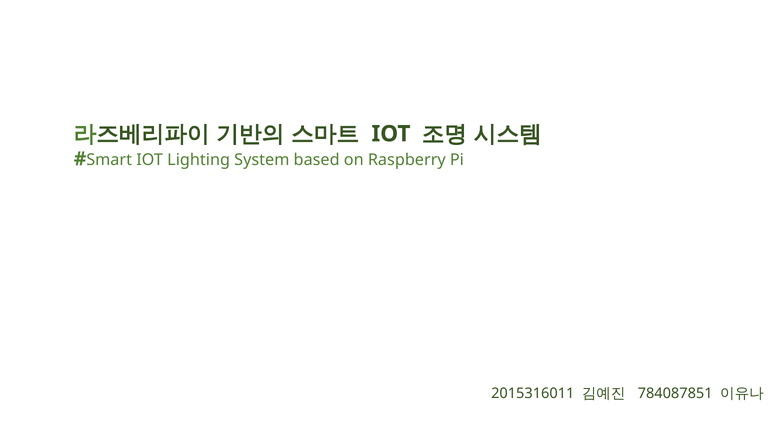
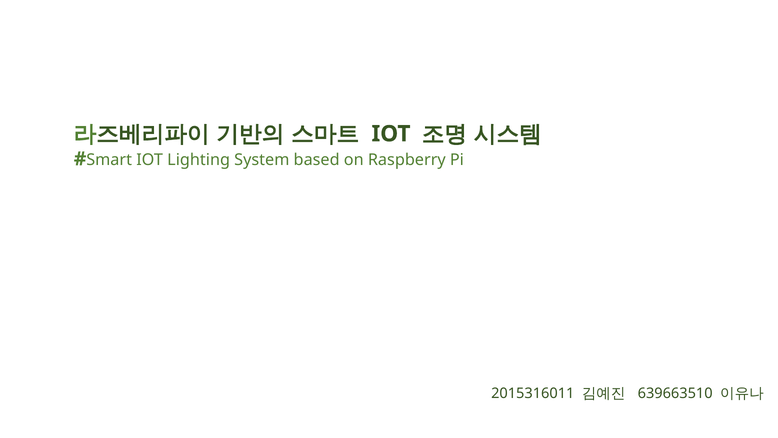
784087851: 784087851 -> 639663510
